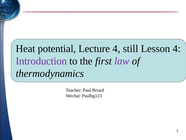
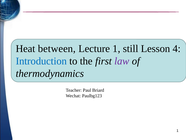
potential: potential -> between
Lecture 4: 4 -> 1
Introduction colour: purple -> blue
